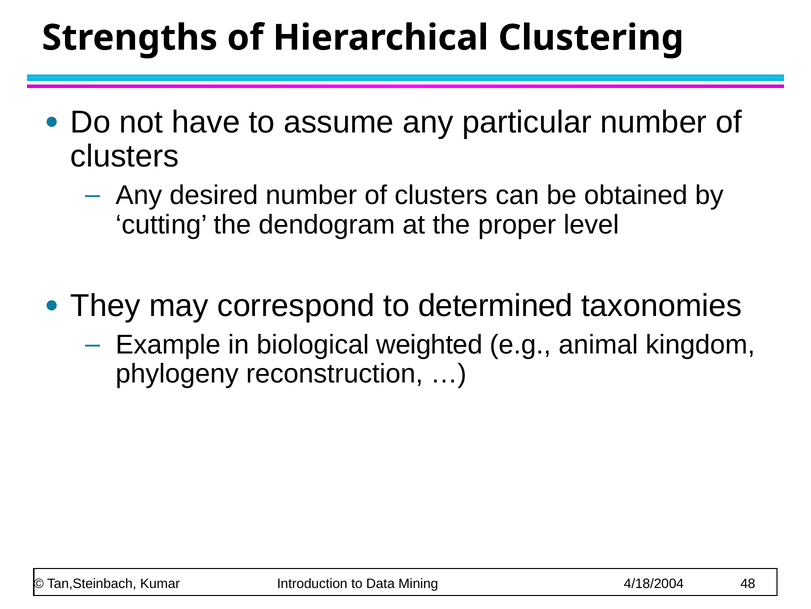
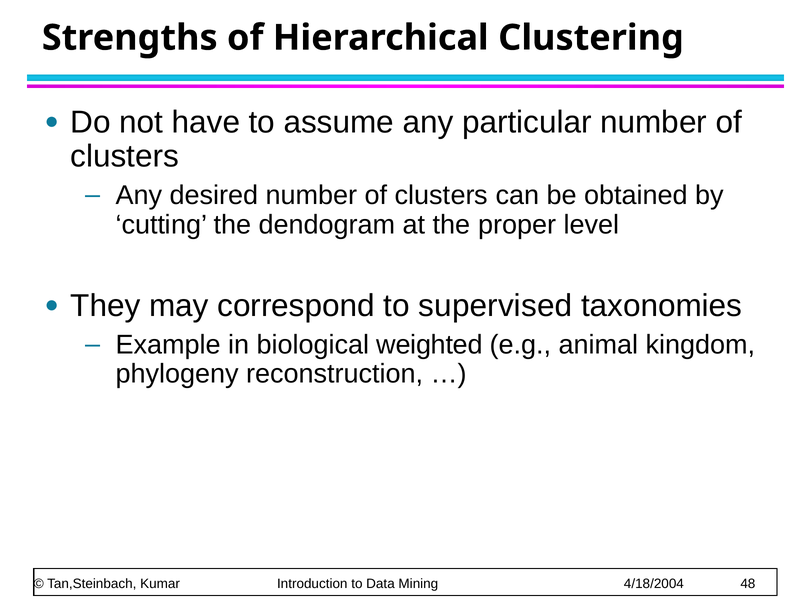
determined: determined -> supervised
